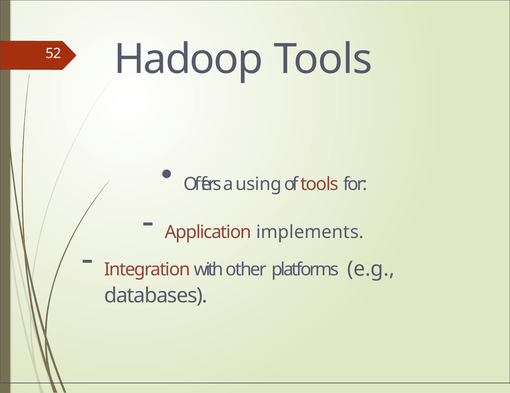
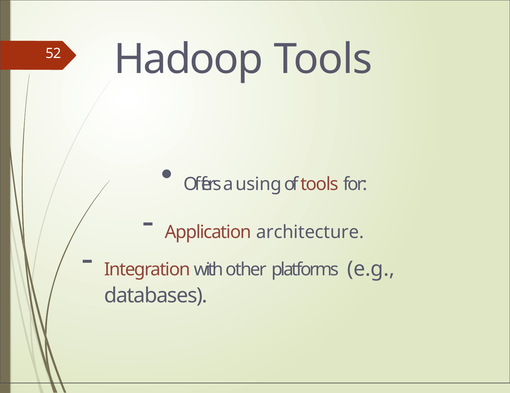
implements: implements -> architecture
